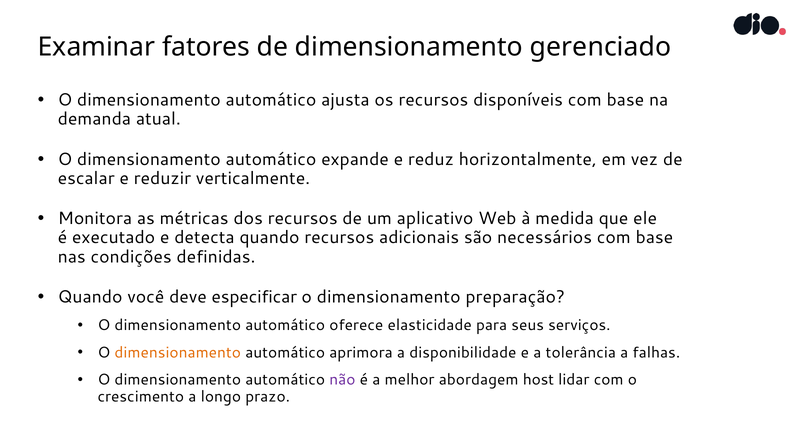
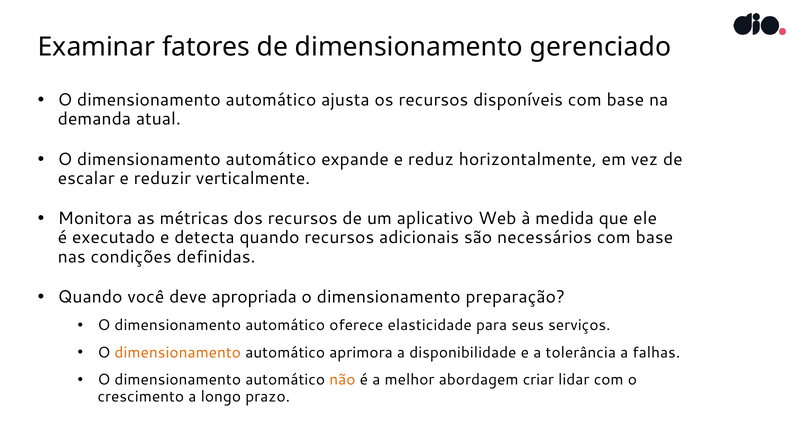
especificar: especificar -> apropriada
não colour: purple -> orange
host: host -> criar
